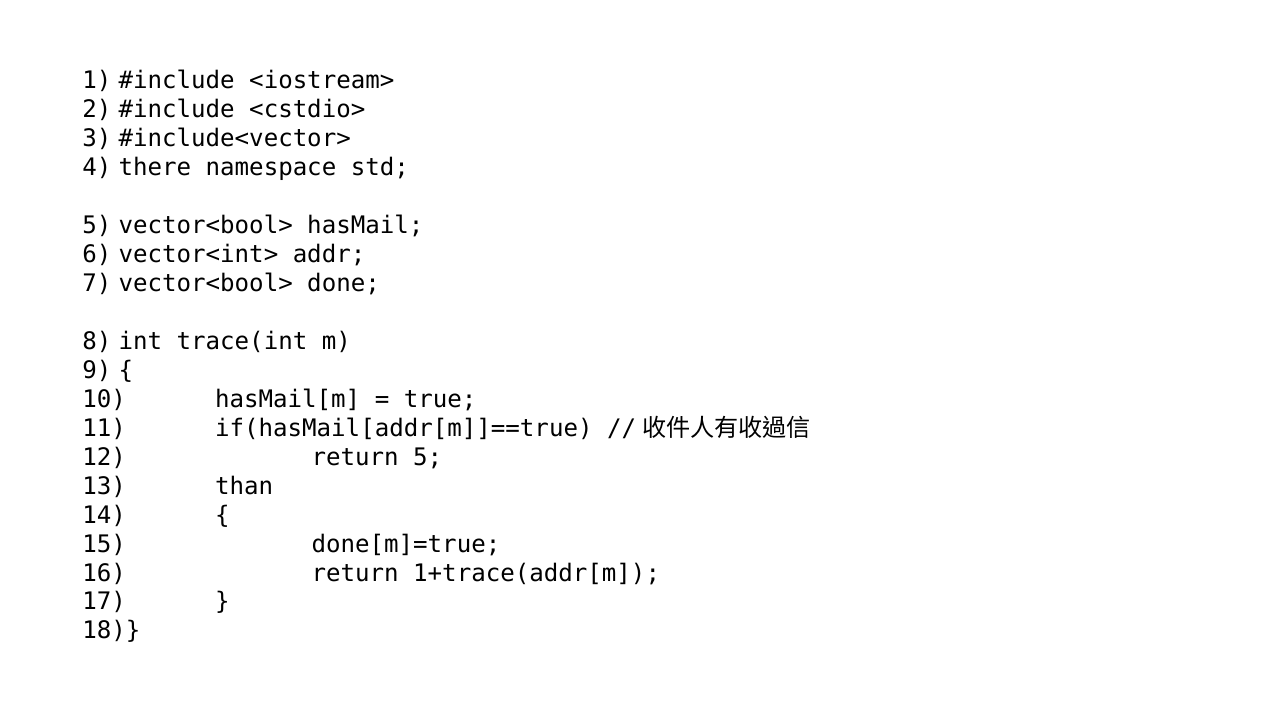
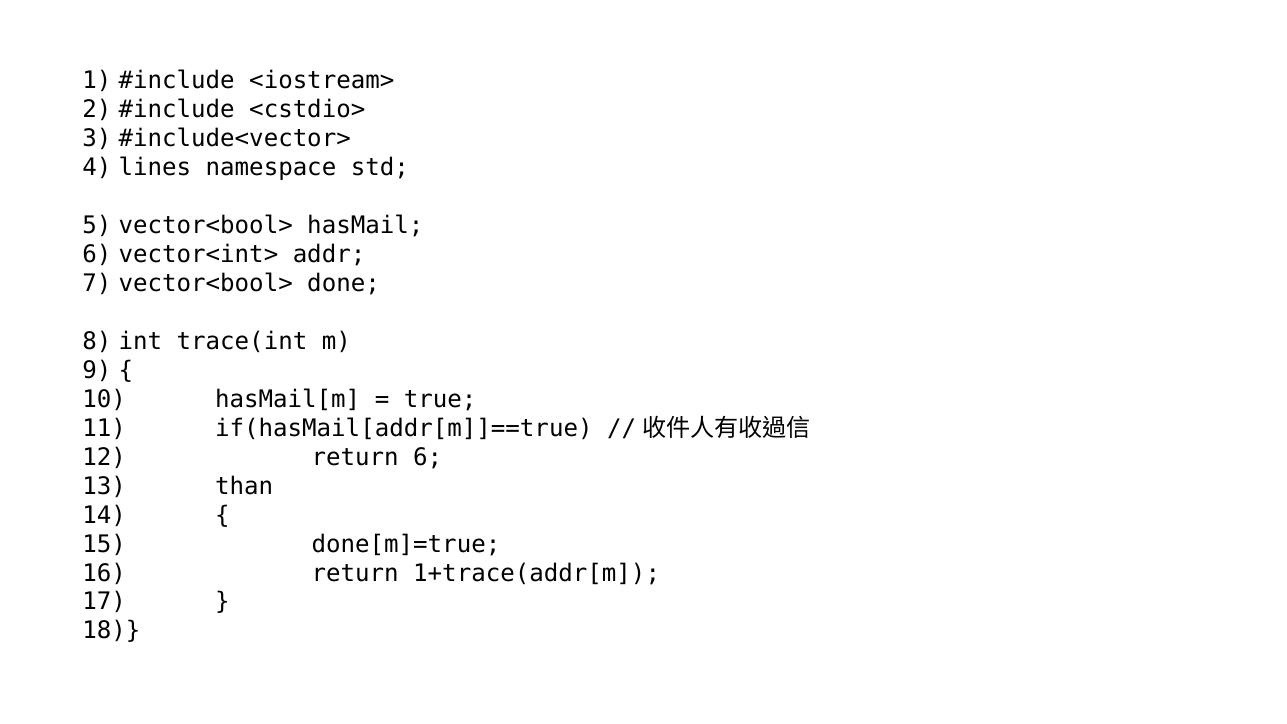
there: there -> lines
return 5: 5 -> 6
